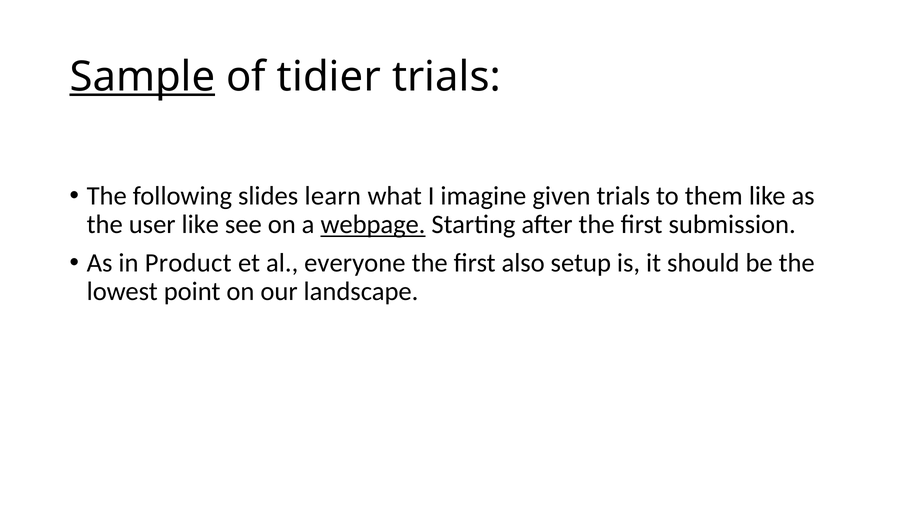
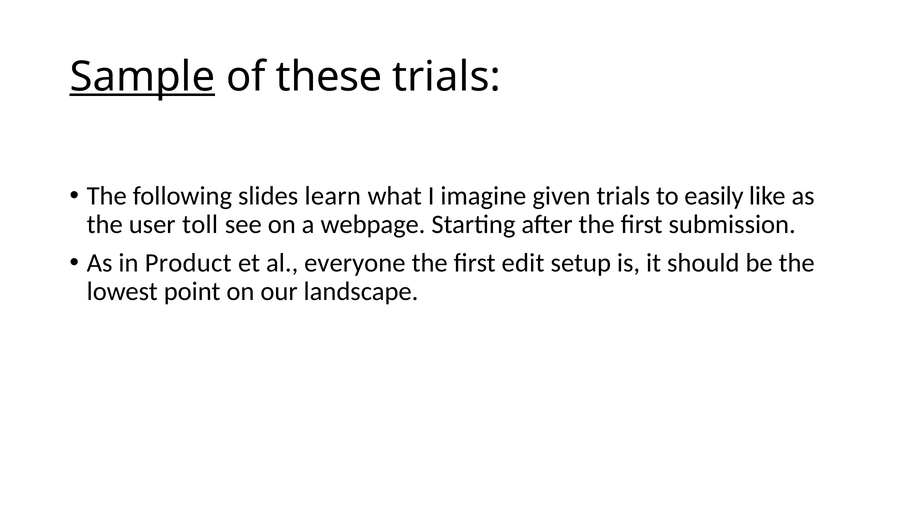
tidier: tidier -> these
them: them -> easily
user like: like -> toll
webpage underline: present -> none
also: also -> edit
